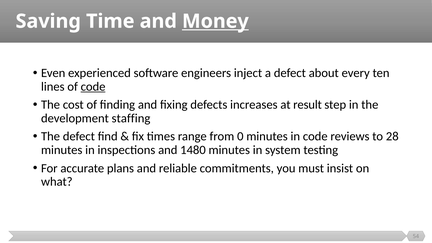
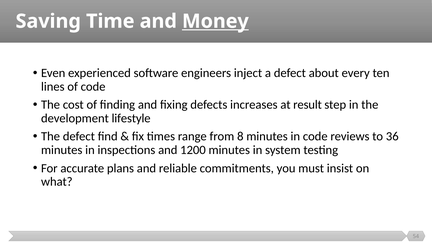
code at (93, 87) underline: present -> none
staffing: staffing -> lifestyle
0: 0 -> 8
28: 28 -> 36
1480: 1480 -> 1200
